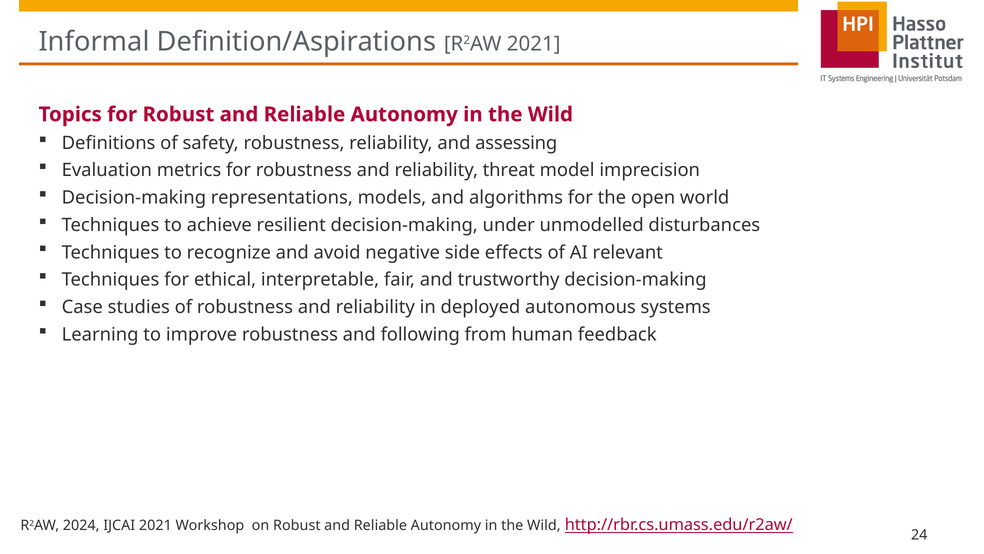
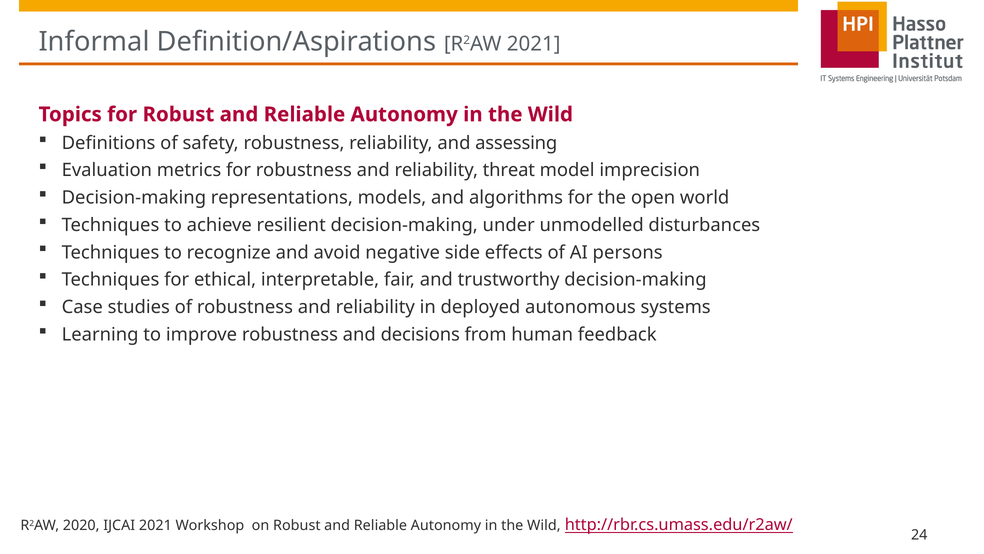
relevant: relevant -> persons
following: following -> decisions
2024: 2024 -> 2020
